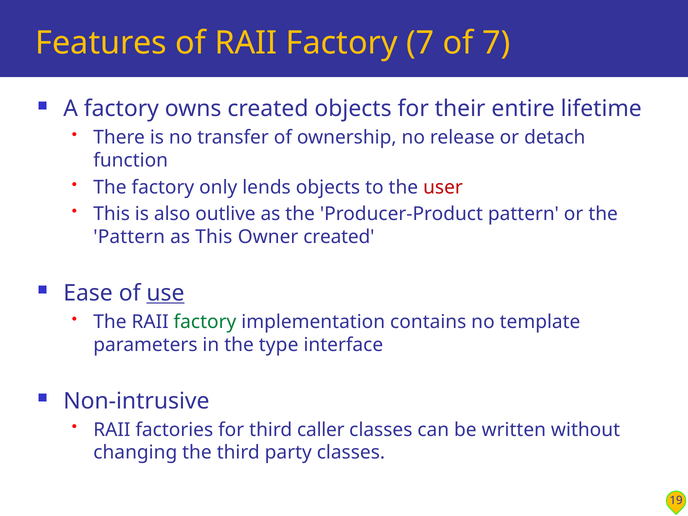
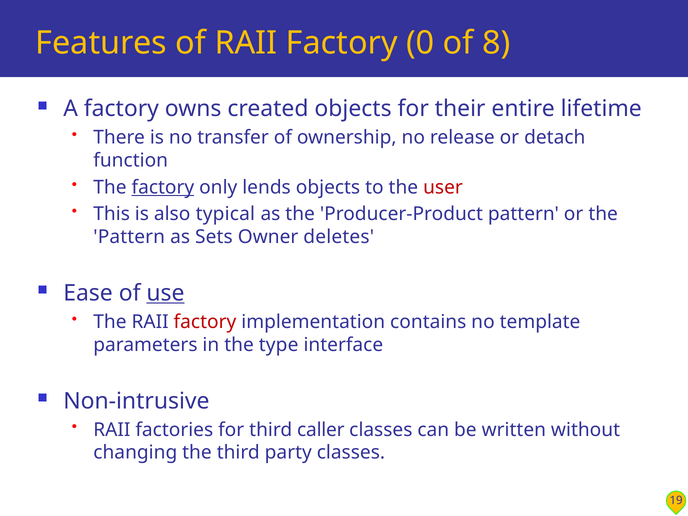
Factory 7: 7 -> 0
of 7: 7 -> 8
factory at (163, 187) underline: none -> present
outlive: outlive -> typical
as This: This -> Sets
Owner created: created -> deletes
factory at (205, 322) colour: green -> red
